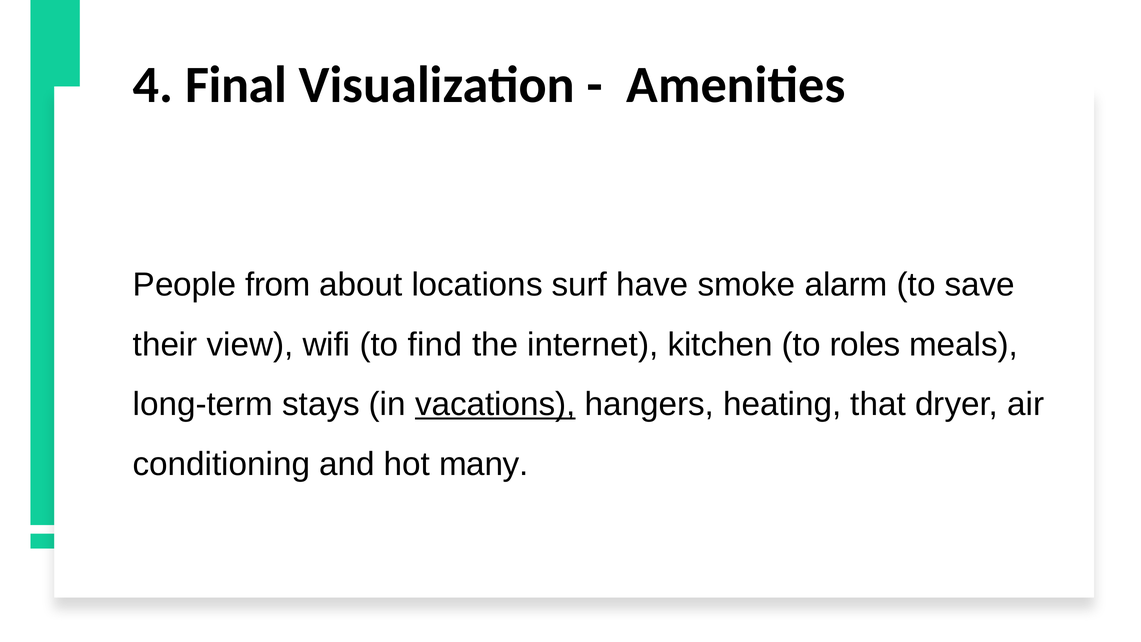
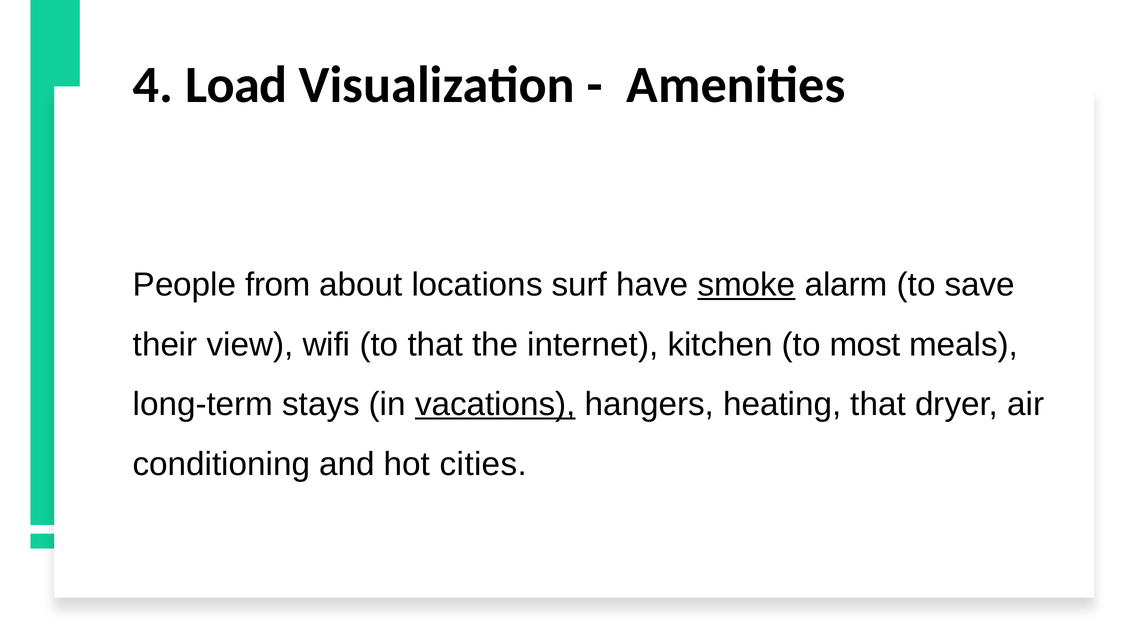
Final: Final -> Load
smoke underline: none -> present
to find: find -> that
roles: roles -> most
many: many -> cities
